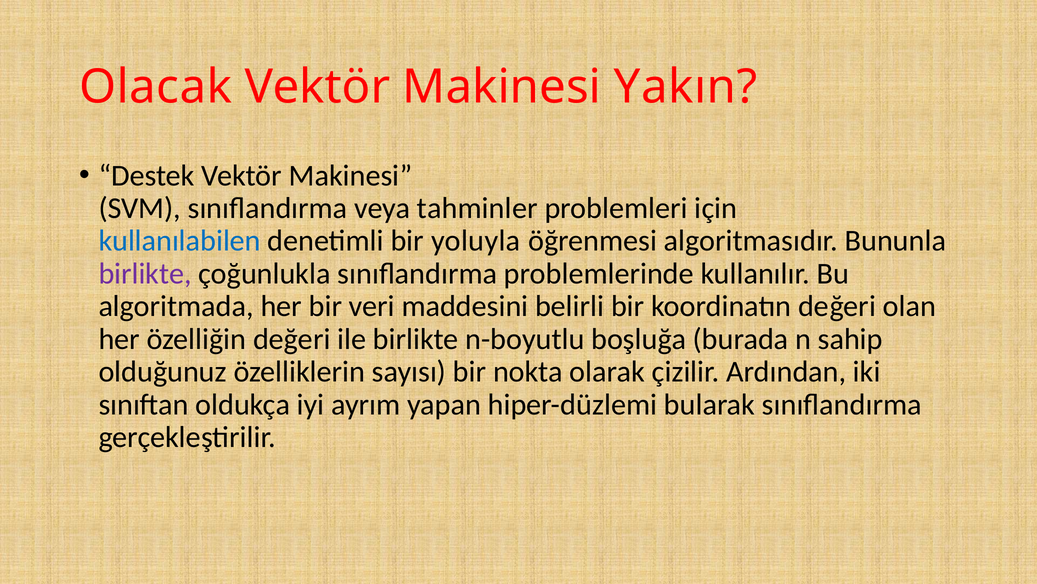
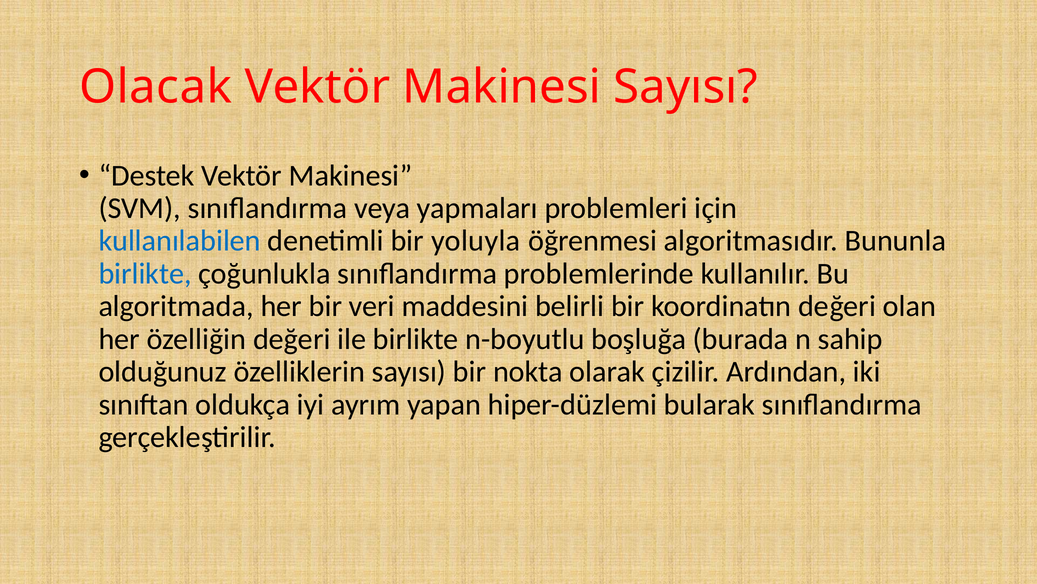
Makinesi Yakın: Yakın -> Sayısı
tahminler: tahminler -> yapmaları
birlikte at (145, 273) colour: purple -> blue
